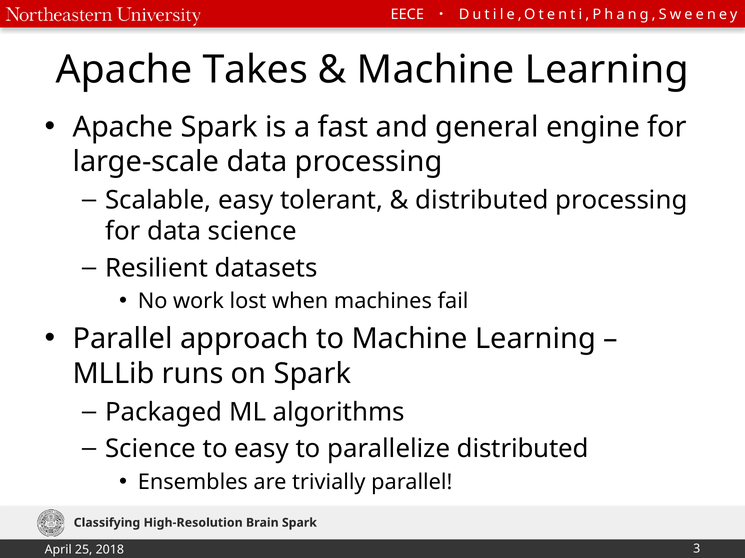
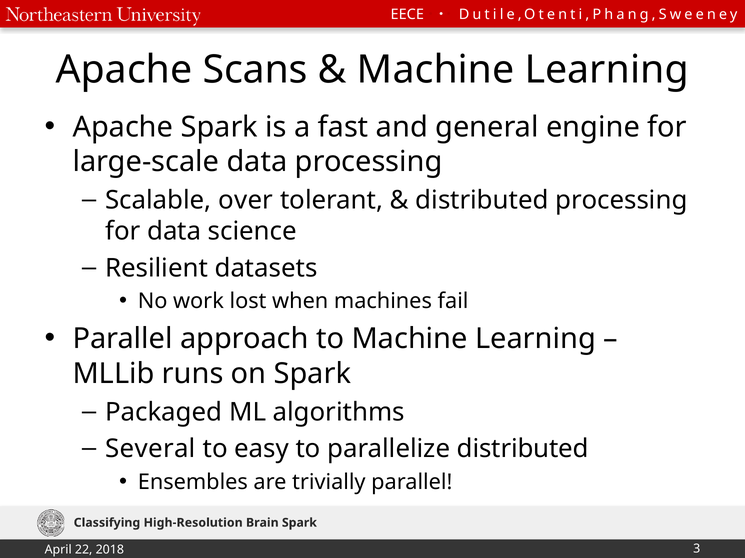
Takes: Takes -> Scans
Scalable easy: easy -> over
Science at (151, 449): Science -> Several
25: 25 -> 22
